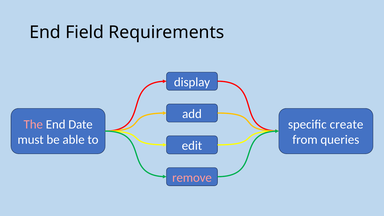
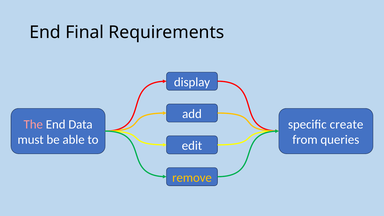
Field: Field -> Final
Date: Date -> Data
remove colour: pink -> yellow
